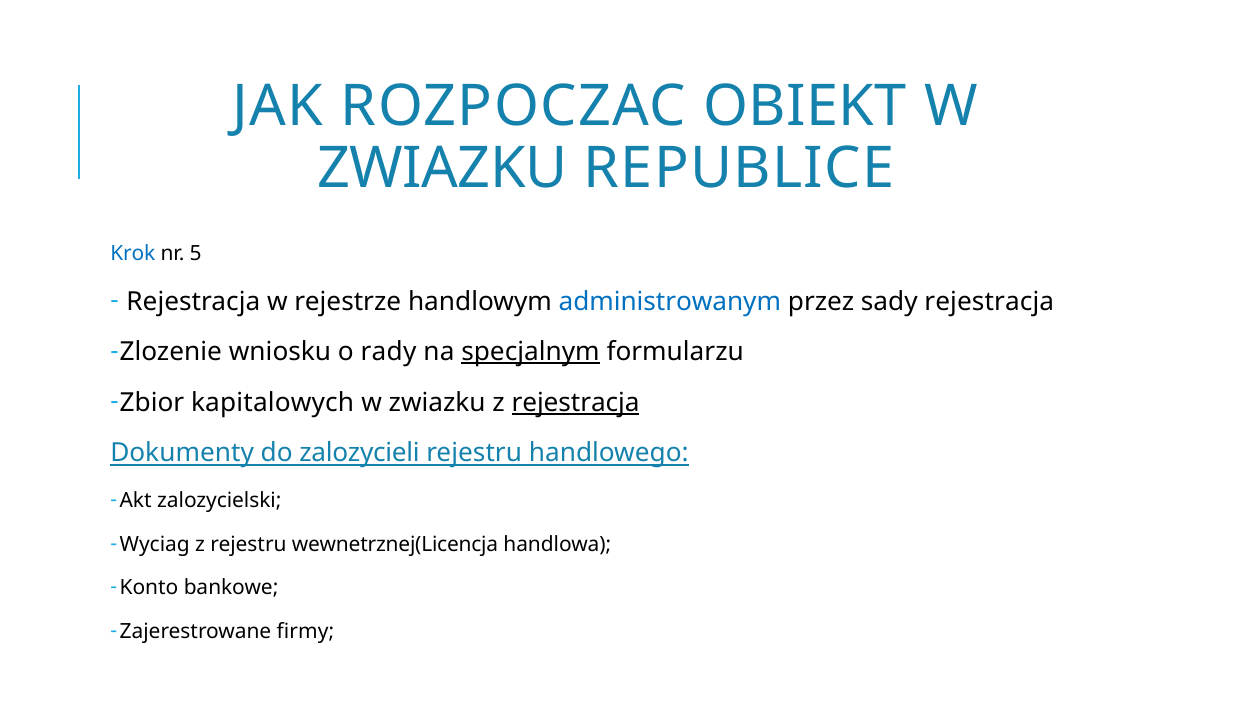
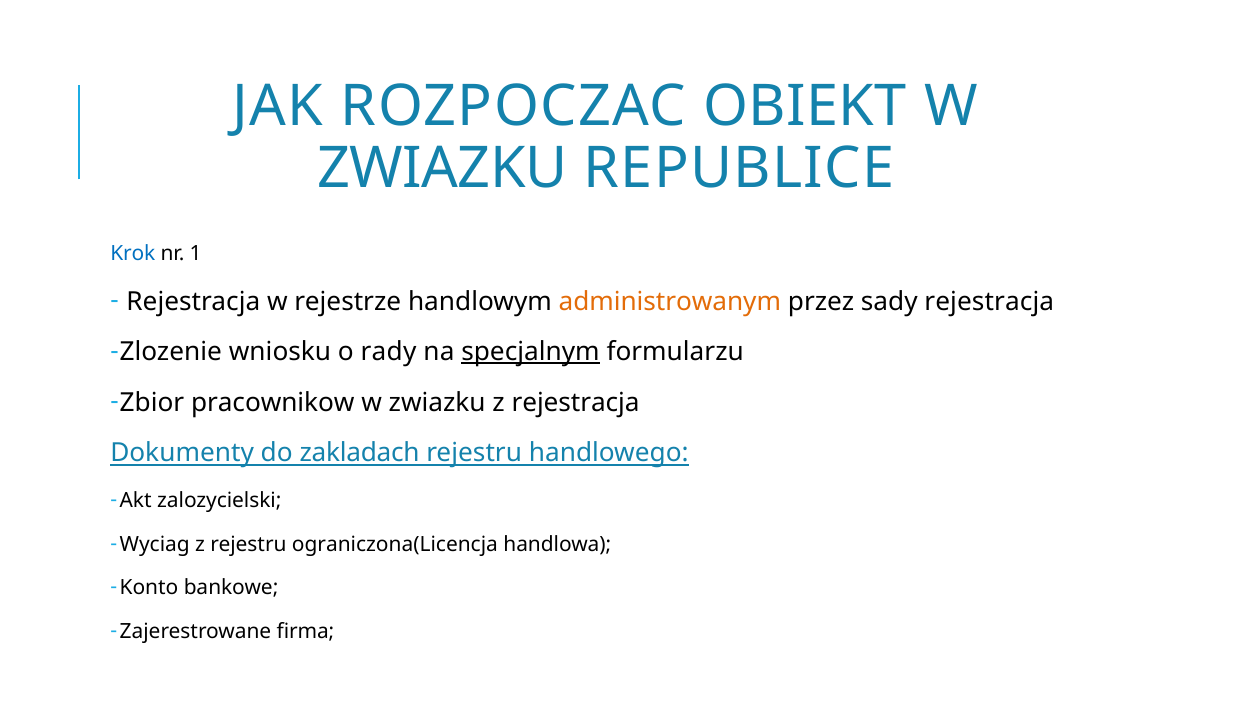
5: 5 -> 1
administrowanym colour: blue -> orange
kapitalowych: kapitalowych -> pracownikow
rejestracja at (576, 403) underline: present -> none
zalozycieli: zalozycieli -> zakladach
wewnetrznej(Licencja: wewnetrznej(Licencja -> ograniczona(Licencja
firmy: firmy -> firma
